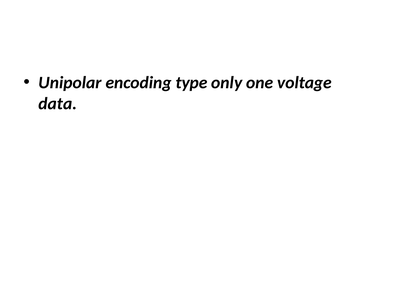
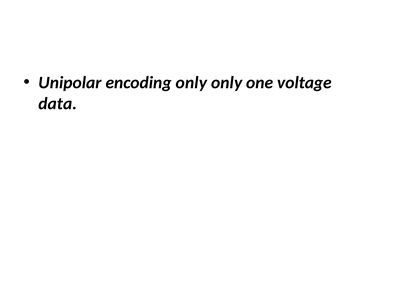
encoding type: type -> only
